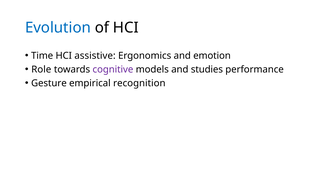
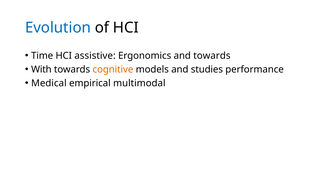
and emotion: emotion -> towards
Role: Role -> With
cognitive colour: purple -> orange
Gesture: Gesture -> Medical
recognition: recognition -> multimodal
